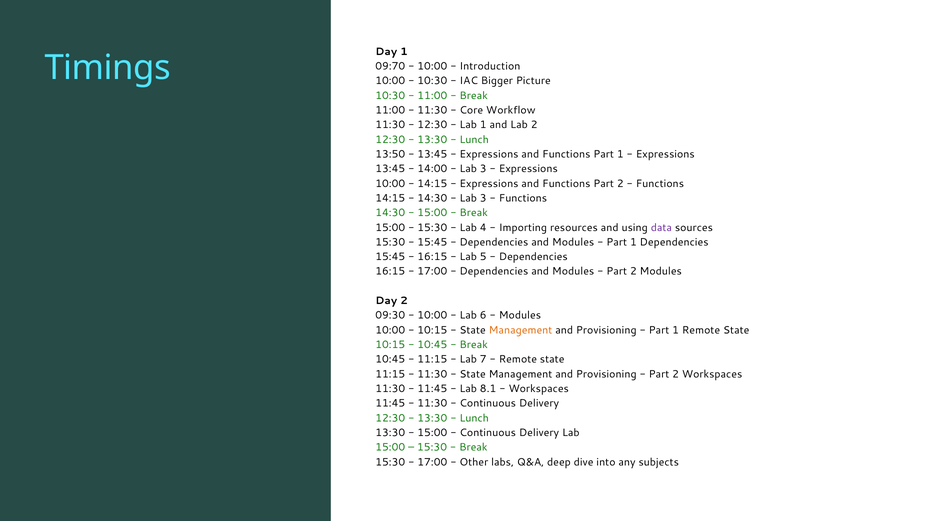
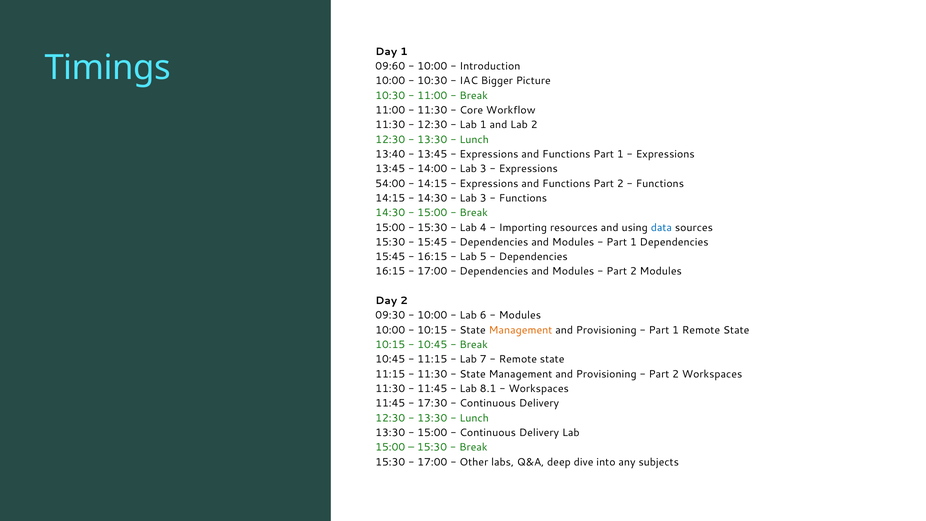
09:70: 09:70 -> 09:60
13:50: 13:50 -> 13:40
10:00 at (390, 183): 10:00 -> 54:00
data colour: purple -> blue
11:30 at (432, 403): 11:30 -> 17:30
